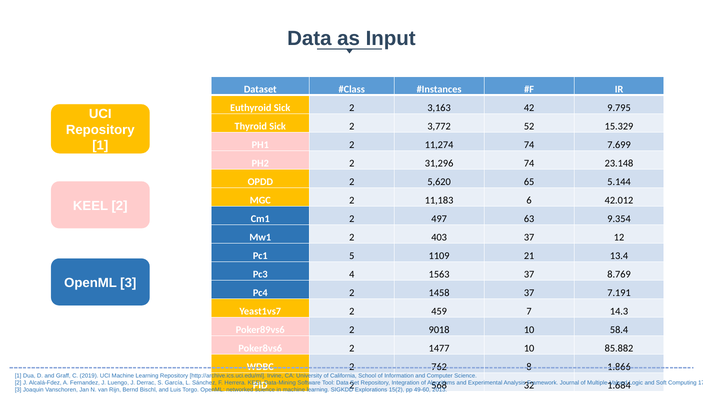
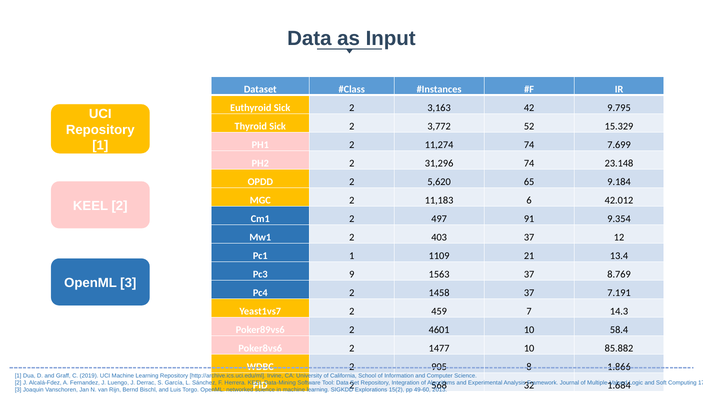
5.144: 5.144 -> 9.184
63: 63 -> 91
Pc1 5: 5 -> 1
4: 4 -> 9
9018: 9018 -> 4601
762: 762 -> 905
